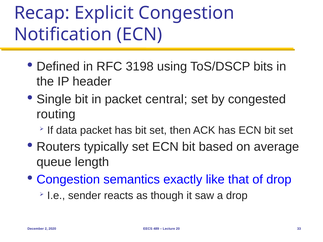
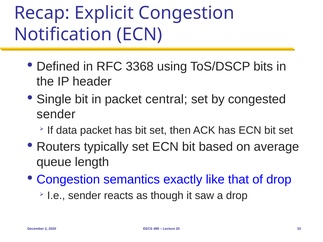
3198: 3198 -> 3368
routing at (56, 114): routing -> sender
